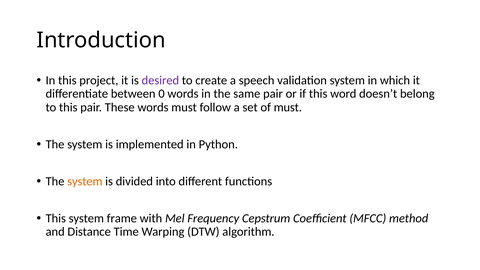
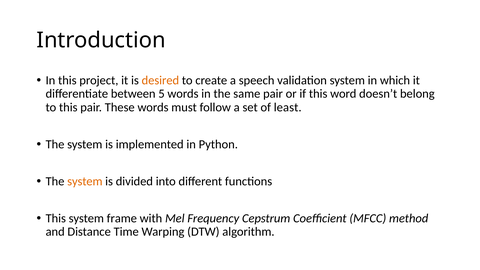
desired colour: purple -> orange
0: 0 -> 5
of must: must -> least
